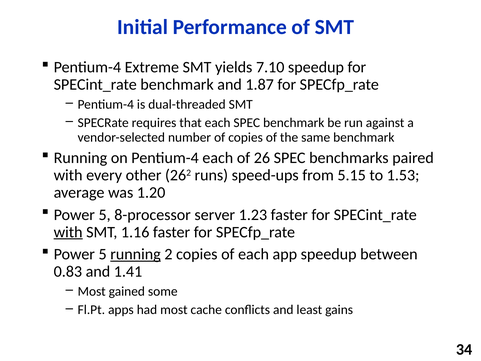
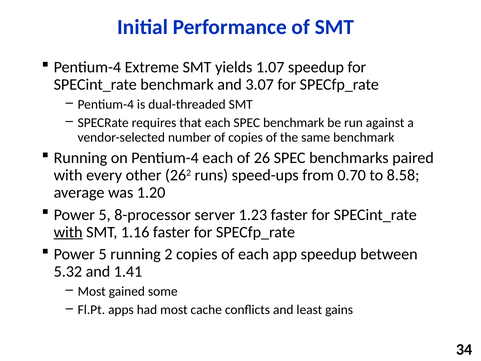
7.10: 7.10 -> 1.07
1.87: 1.87 -> 3.07
5.15: 5.15 -> 0.70
1.53: 1.53 -> 8.58
running at (136, 254) underline: present -> none
0.83: 0.83 -> 5.32
